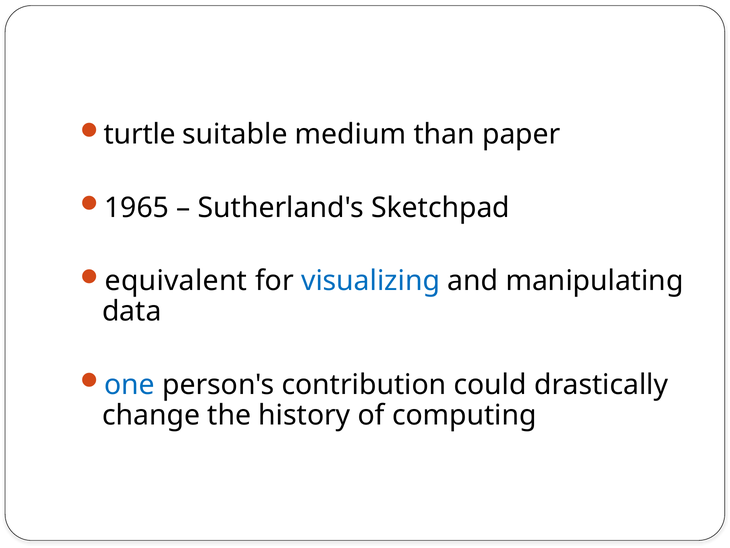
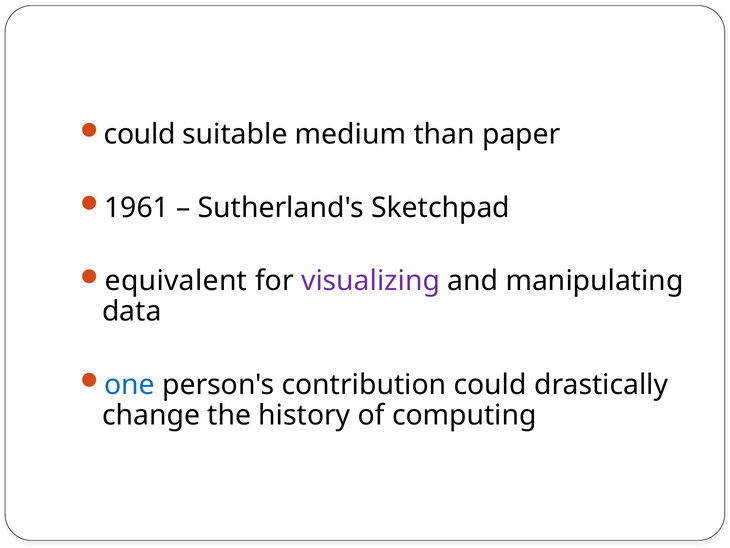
turtle at (140, 134): turtle -> could
1965: 1965 -> 1961
visualizing colour: blue -> purple
